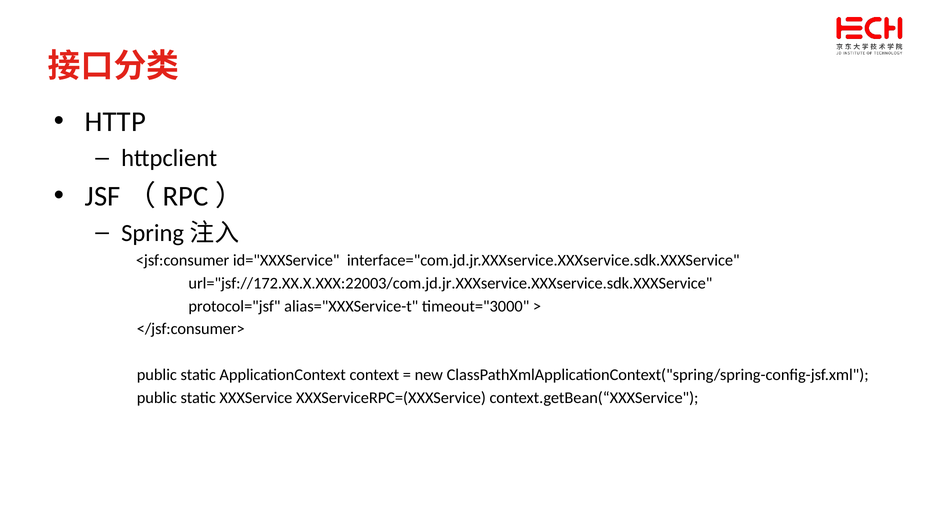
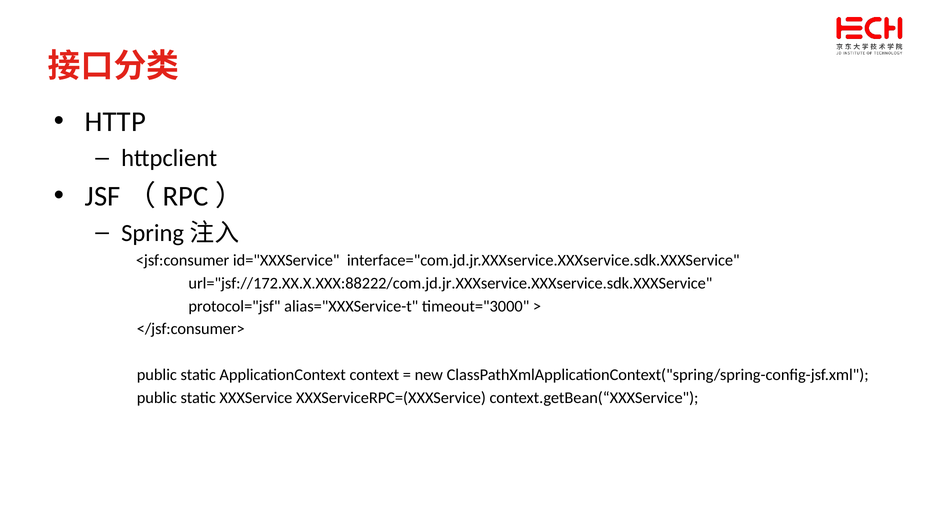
url="jsf://172.XX.X.XXX:22003/com.jd.jr.XXXservice.XXXservice.sdk.XXXService: url="jsf://172.XX.X.XXX:22003/com.jd.jr.XXXservice.XXXservice.sdk.XXXService -> url="jsf://172.XX.X.XXX:88222/com.jd.jr.XXXservice.XXXservice.sdk.XXXService
